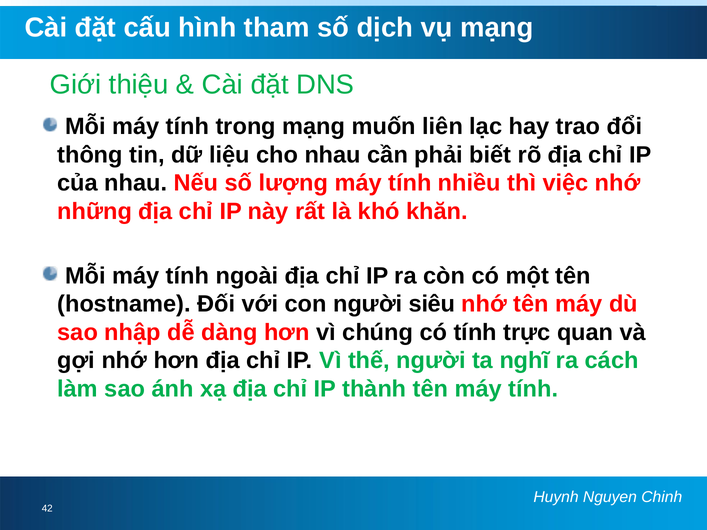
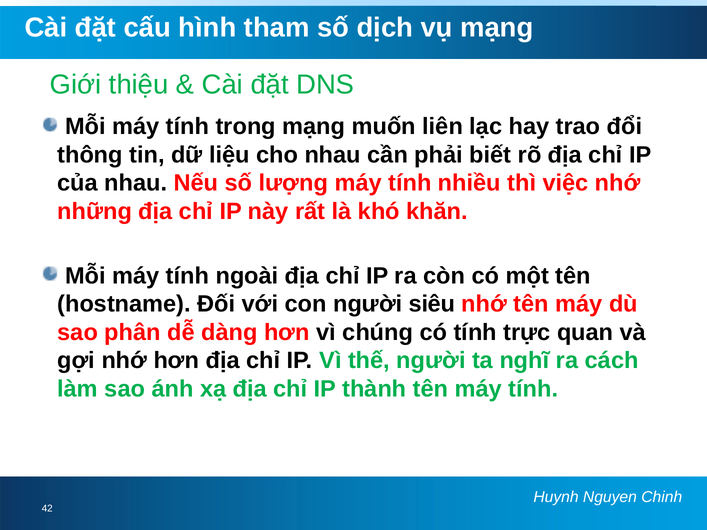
nhập: nhập -> phân
